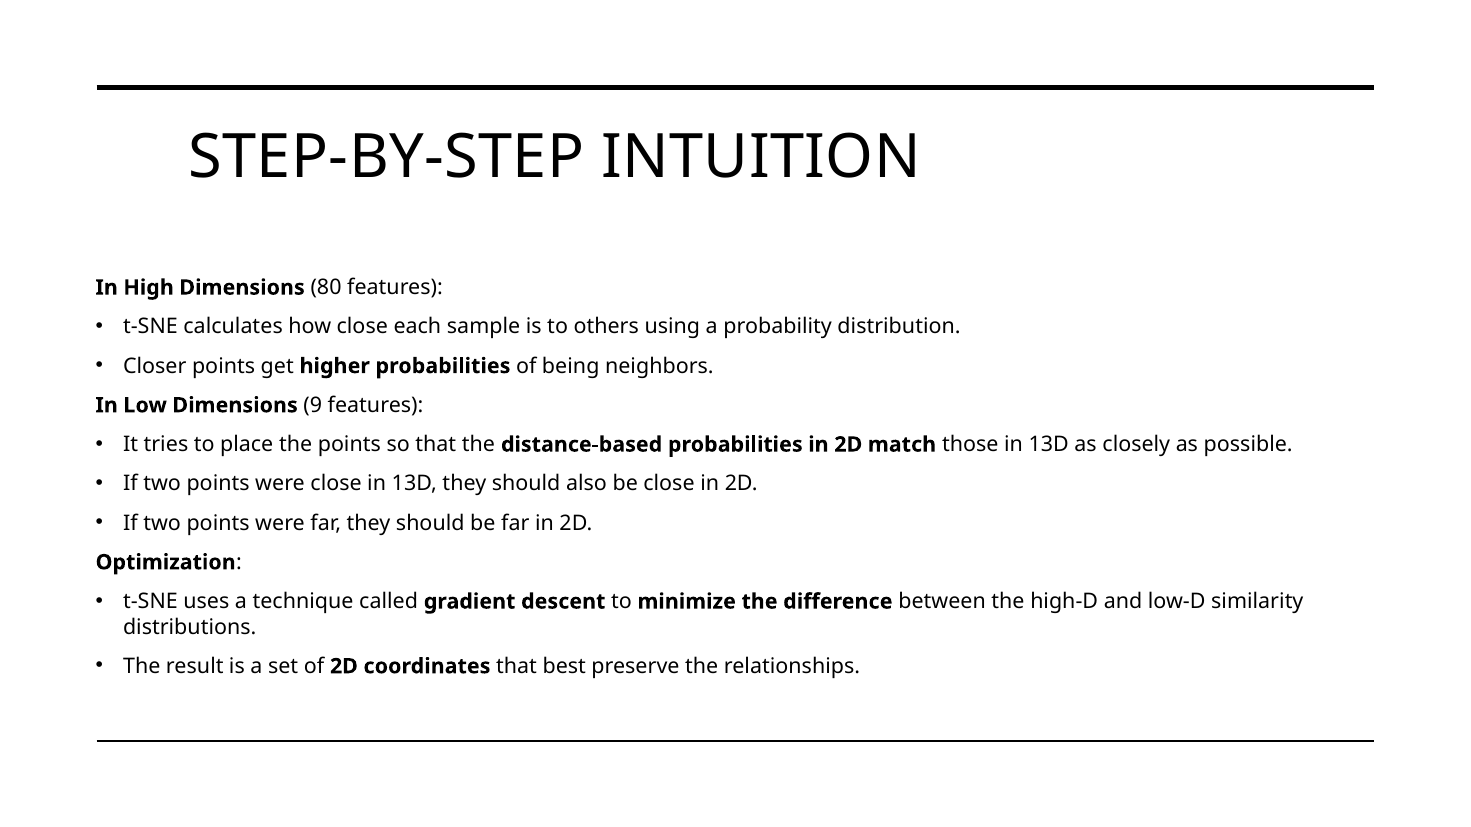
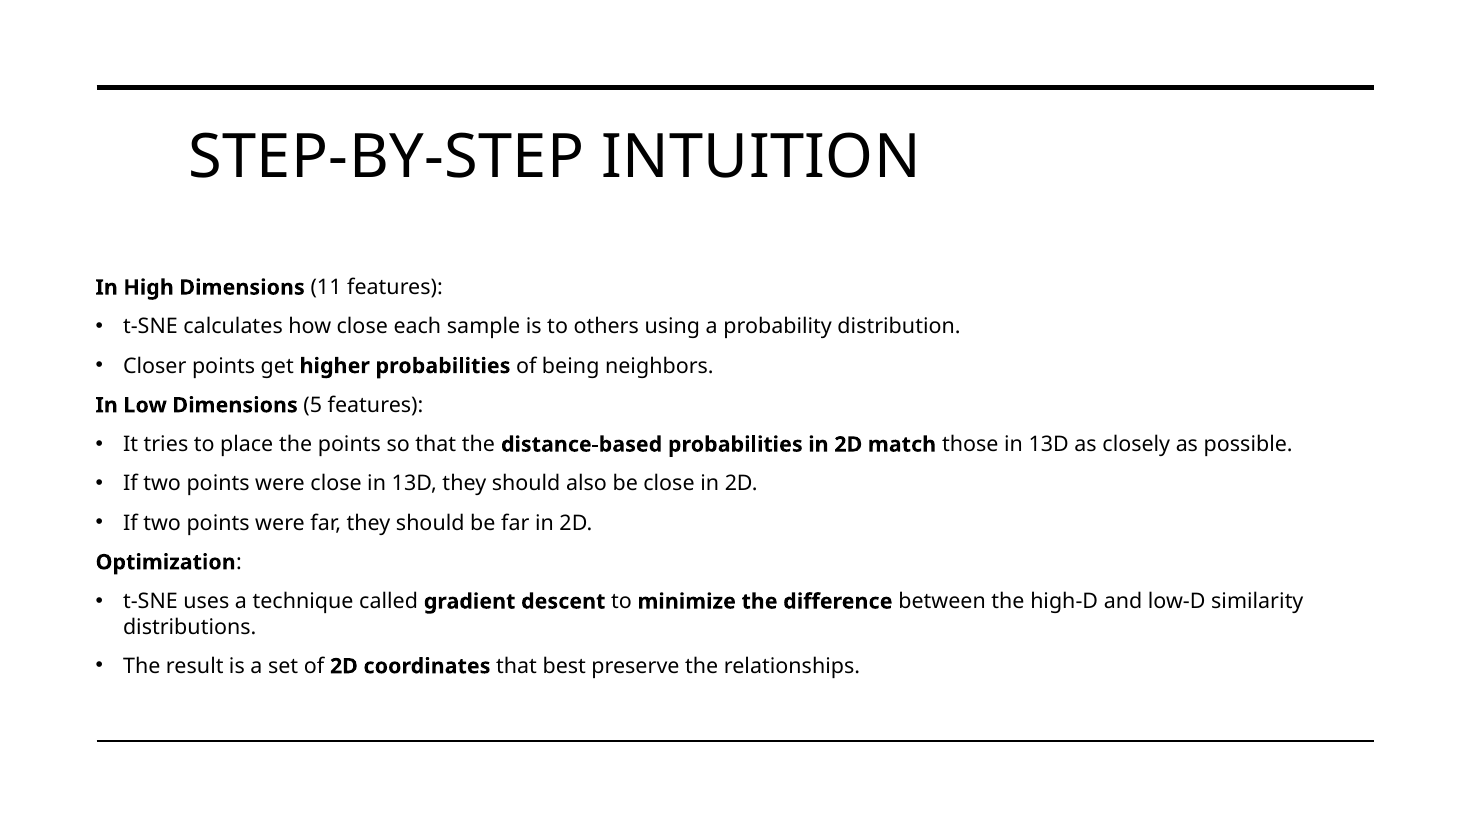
80: 80 -> 11
9: 9 -> 5
